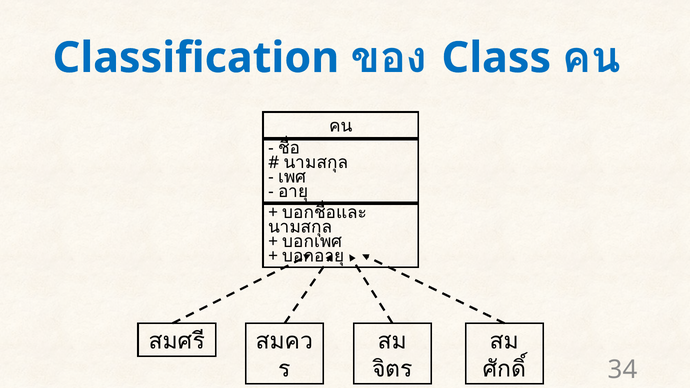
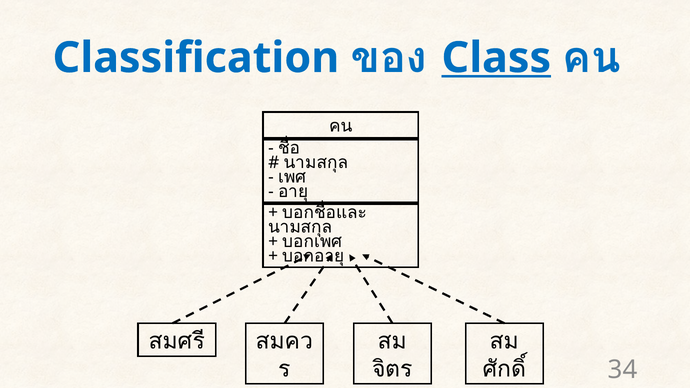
Class underline: none -> present
